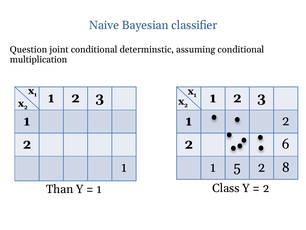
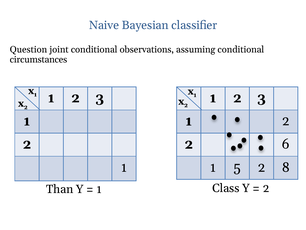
determinstic: determinstic -> observations
multiplication: multiplication -> circumstances
